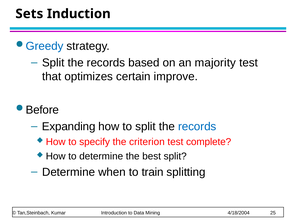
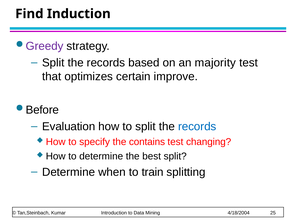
Sets: Sets -> Find
Greedy colour: blue -> purple
Expanding: Expanding -> Evaluation
criterion: criterion -> contains
complete: complete -> changing
